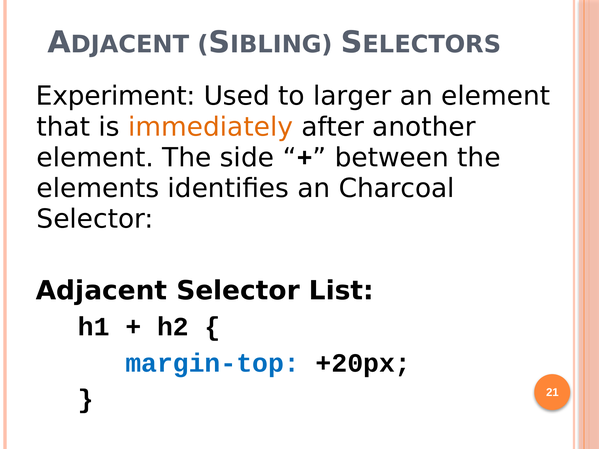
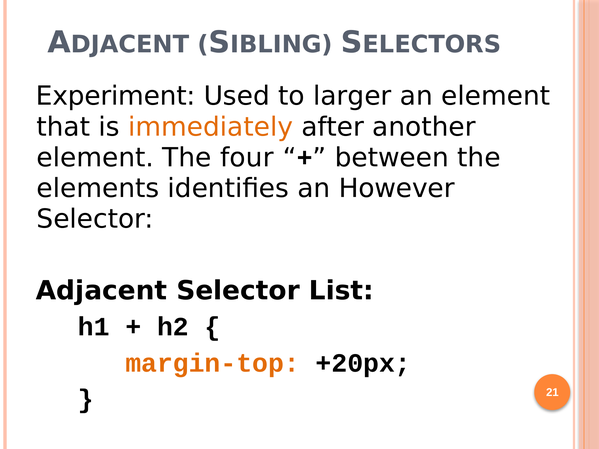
side: side -> four
Charcoal: Charcoal -> However
margin-top colour: blue -> orange
